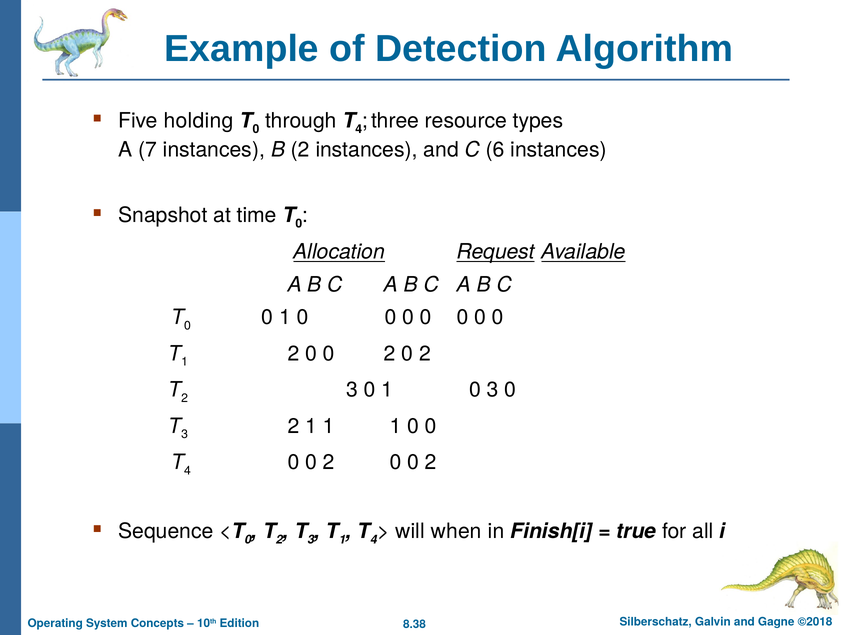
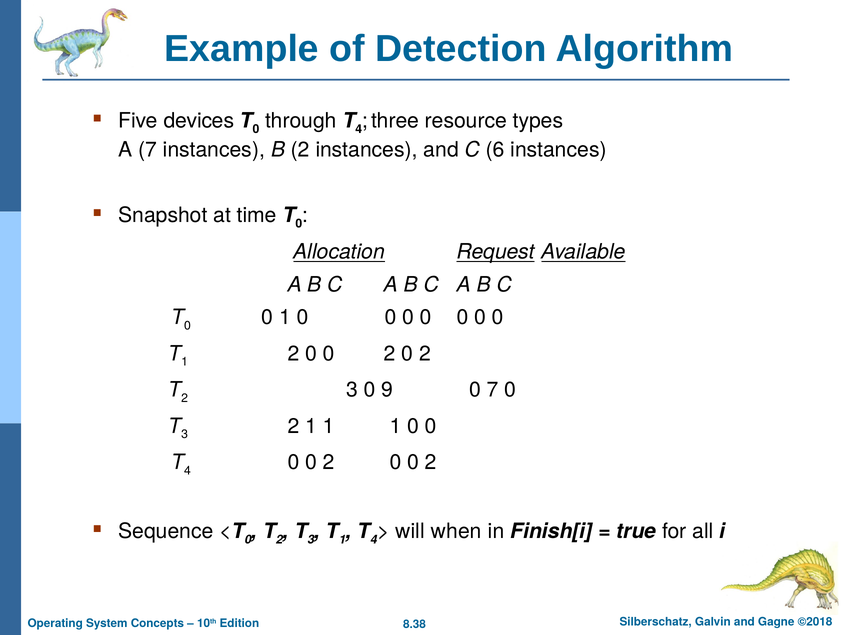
holding: holding -> devices
3 0 1: 1 -> 9
0 3: 3 -> 7
